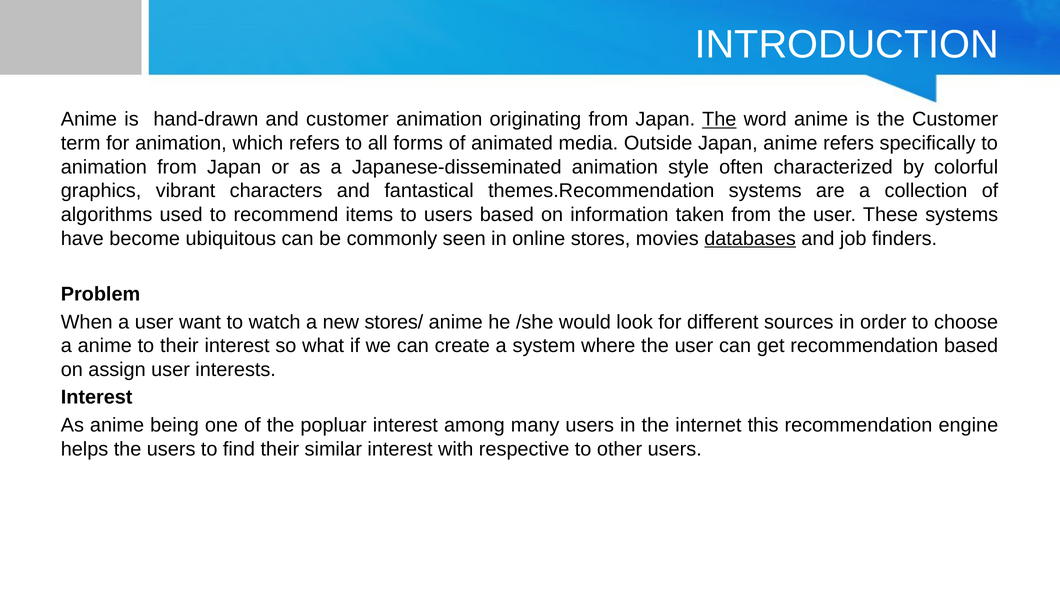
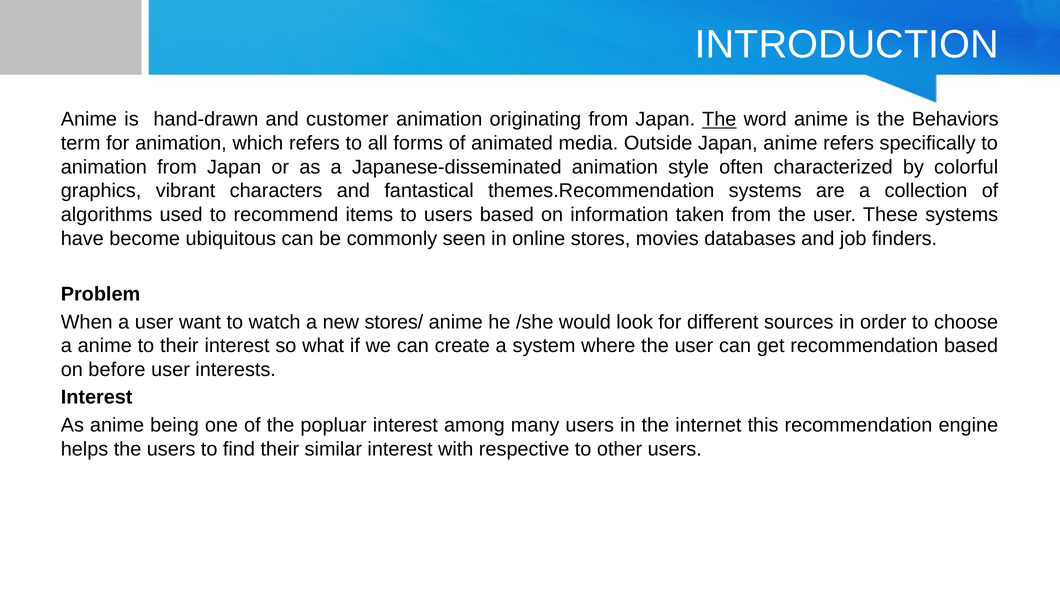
the Customer: Customer -> Behaviors
databases underline: present -> none
assign: assign -> before
